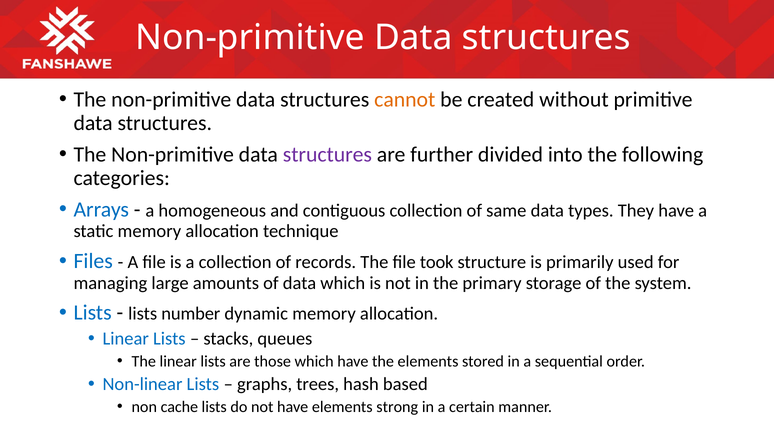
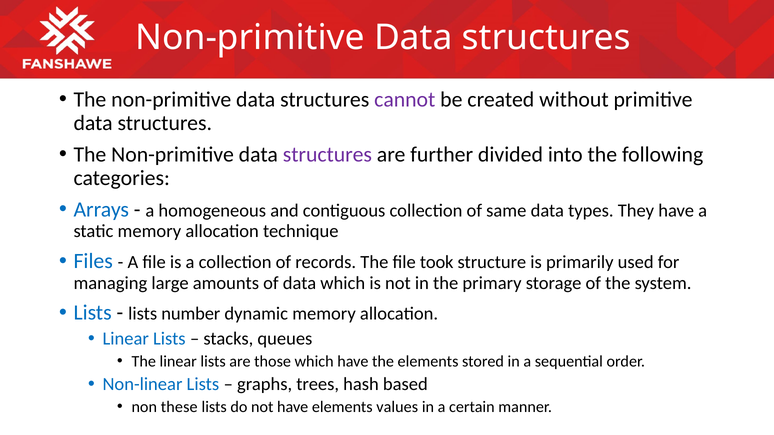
cannot colour: orange -> purple
cache: cache -> these
strong: strong -> values
